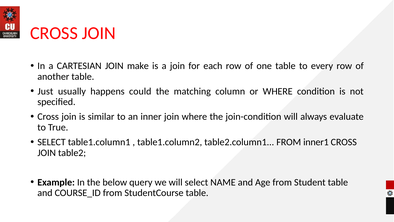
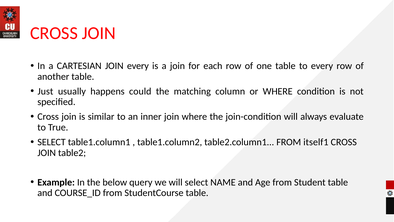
JOIN make: make -> every
inner1: inner1 -> itself1
